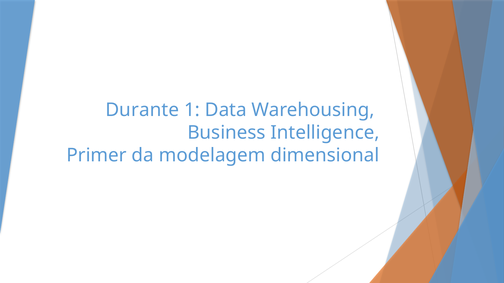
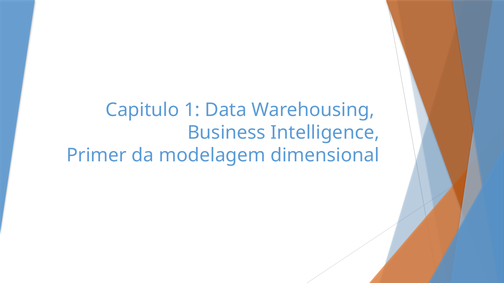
Durante: Durante -> Capitulo
